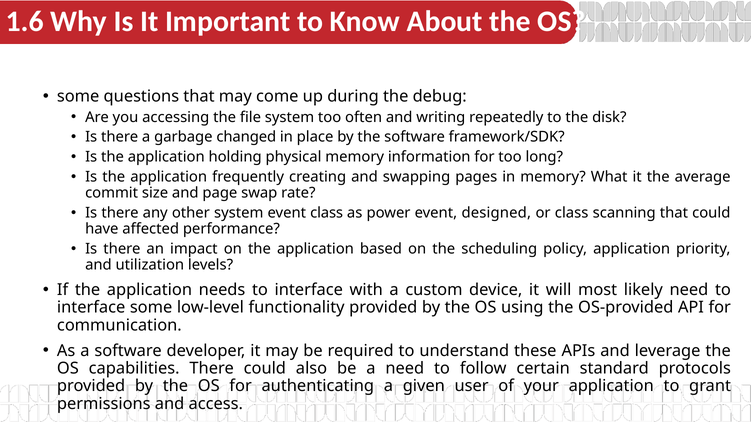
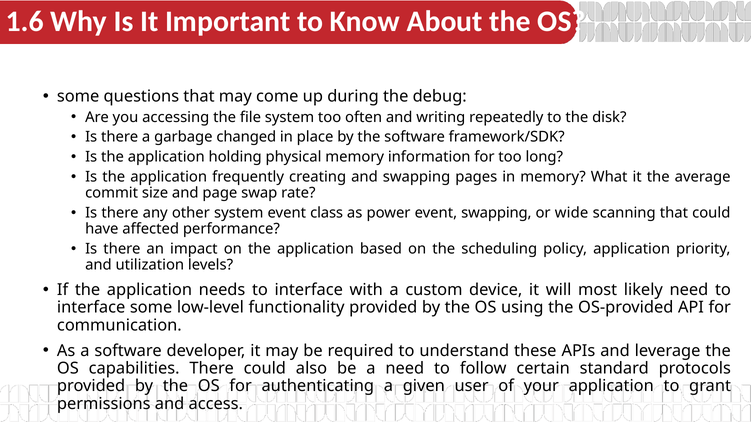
event designed: designed -> swapping
or class: class -> wide
